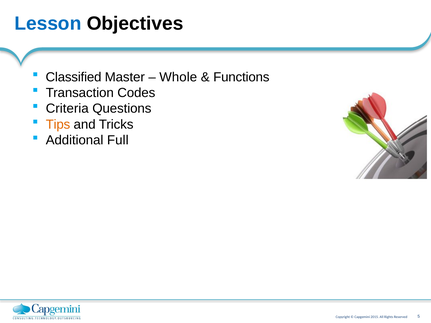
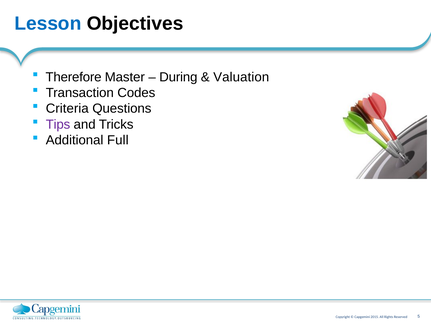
Classified: Classified -> Therefore
Whole: Whole -> During
Functions: Functions -> Valuation
Tips colour: orange -> purple
